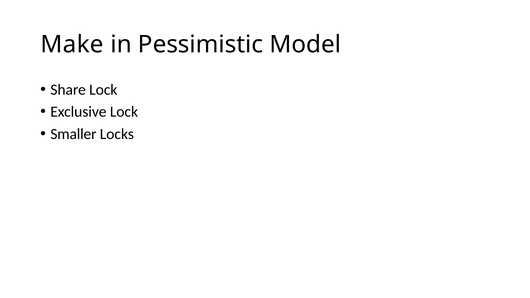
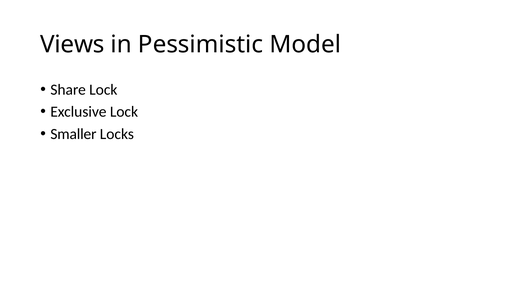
Make: Make -> Views
